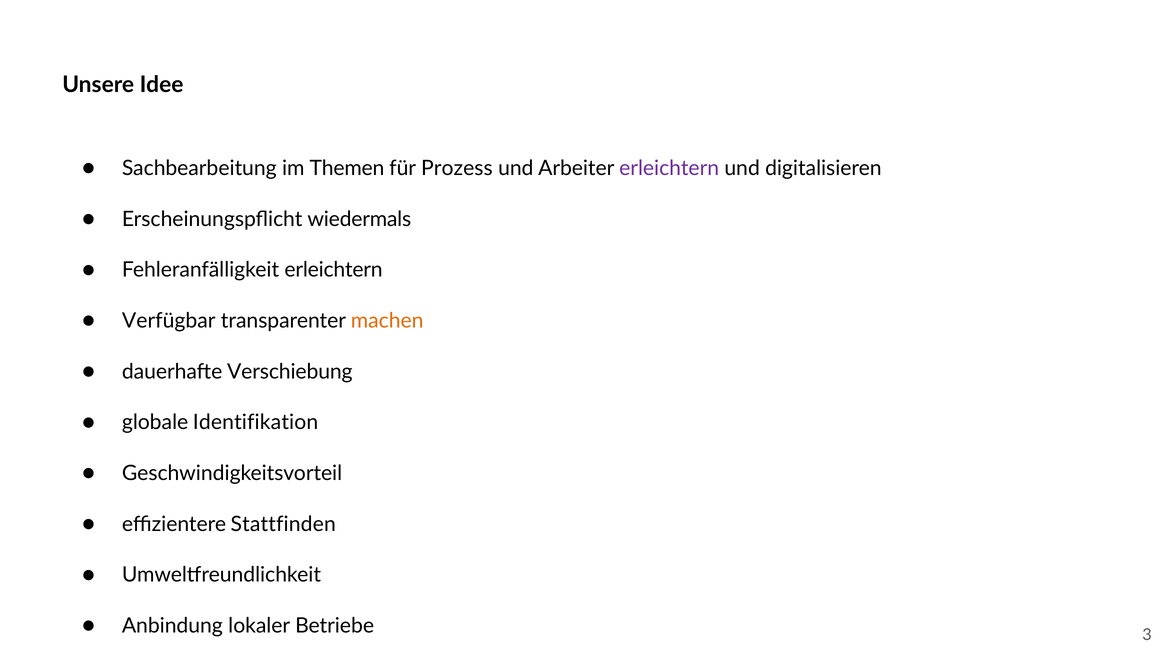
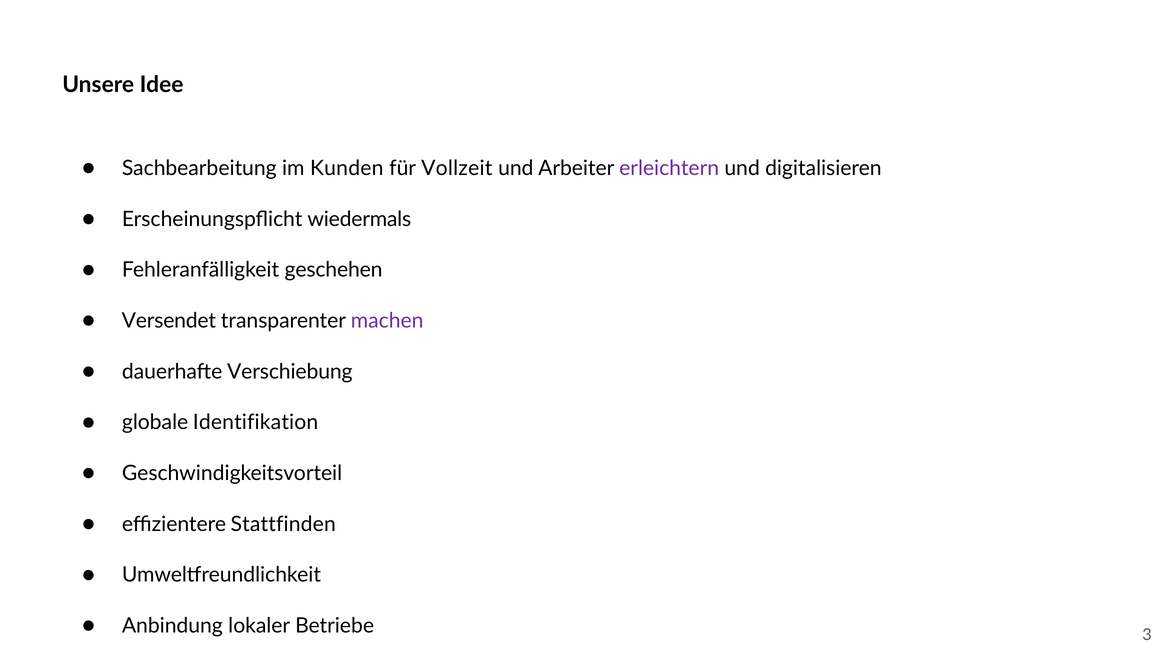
Themen: Themen -> Kunden
Prozess: Prozess -> Vollzeit
Fehleranfälligkeit erleichtern: erleichtern -> geschehen
Verfügbar: Verfügbar -> Versendet
machen colour: orange -> purple
